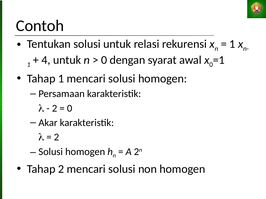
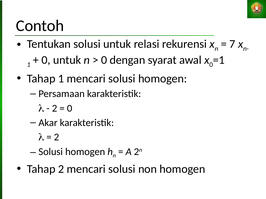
1 at (232, 44): 1 -> 7
4 at (46, 60): 4 -> 0
